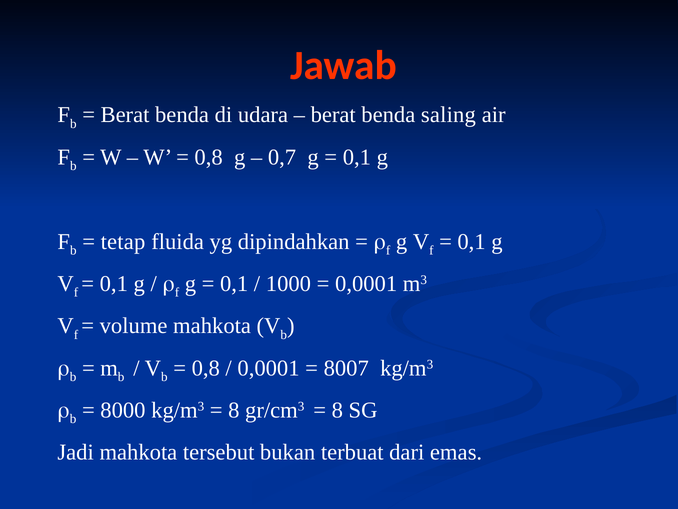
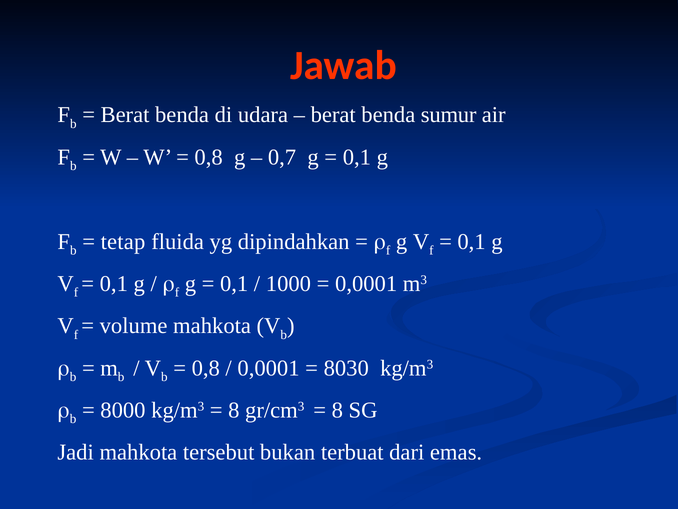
saling: saling -> sumur
8007: 8007 -> 8030
